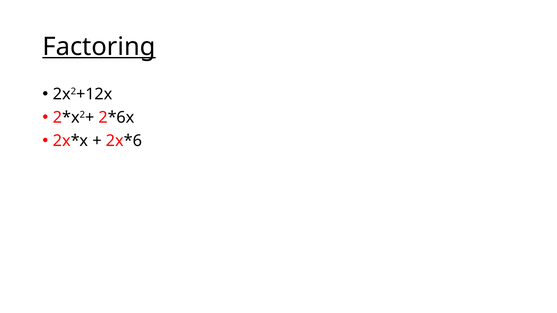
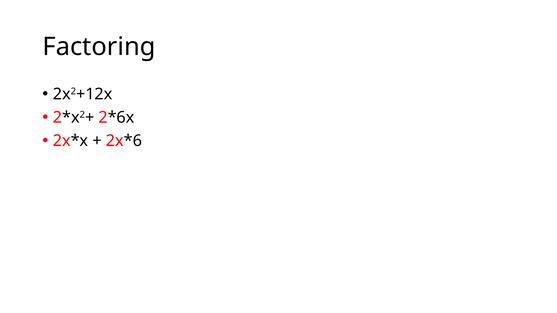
Factoring underline: present -> none
